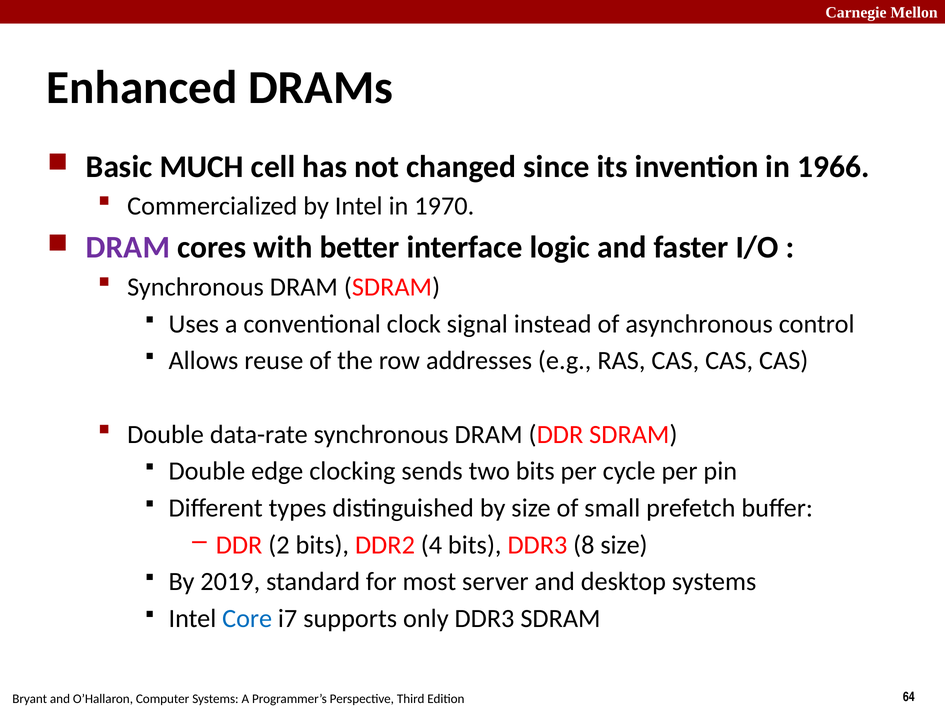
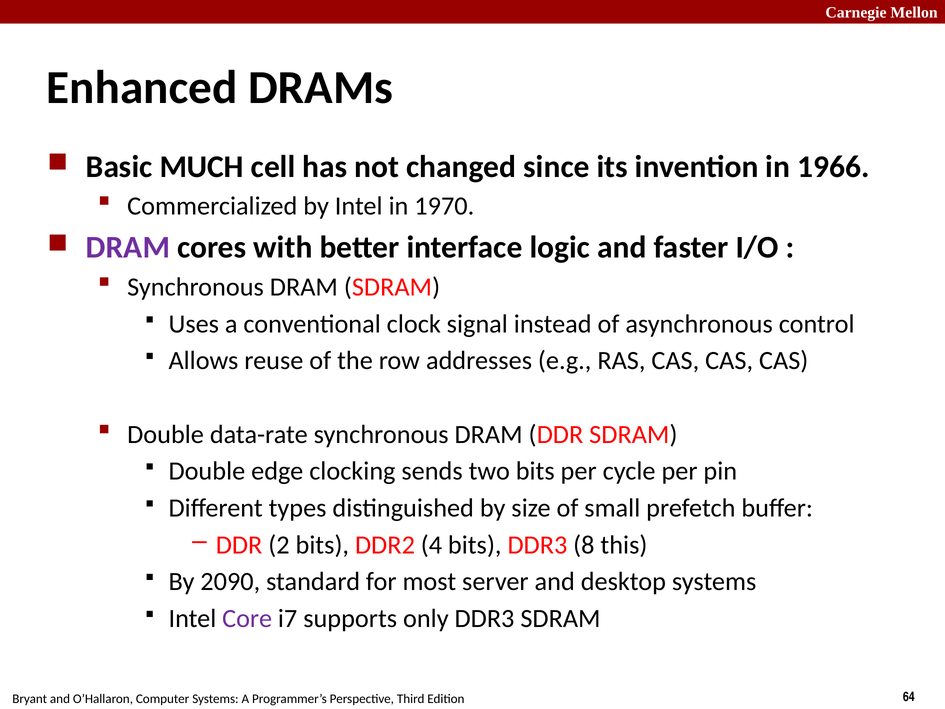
8 size: size -> this
2019: 2019 -> 2090
Core colour: blue -> purple
